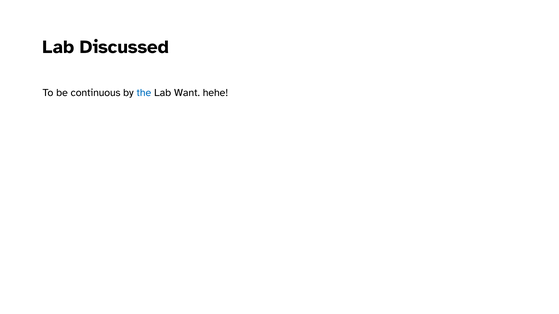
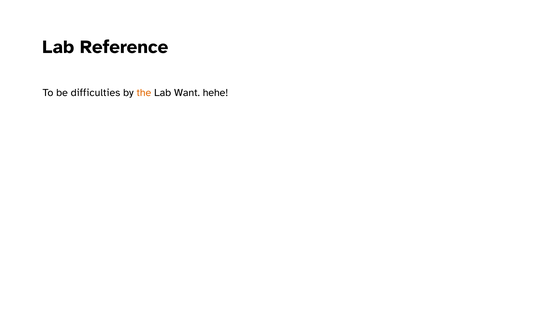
Discussed: Discussed -> Reference
continuous: continuous -> difficulties
the colour: blue -> orange
